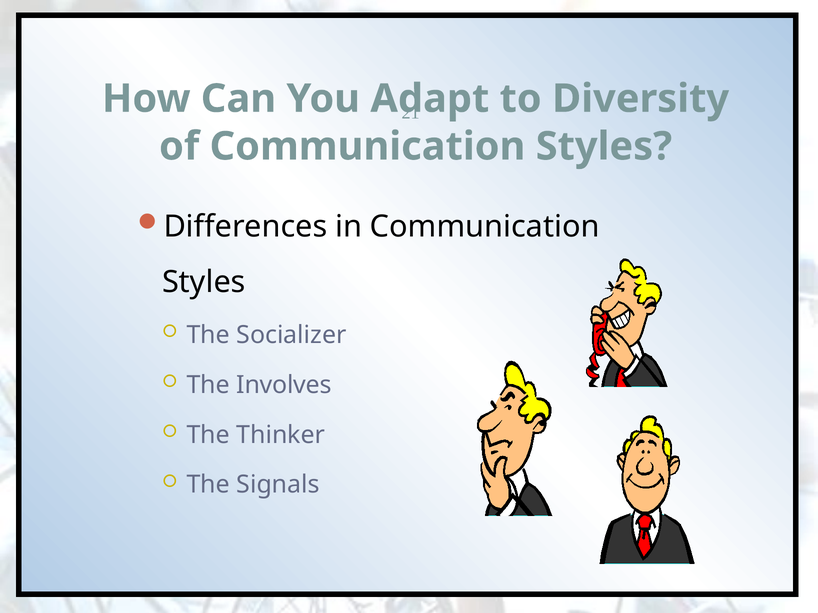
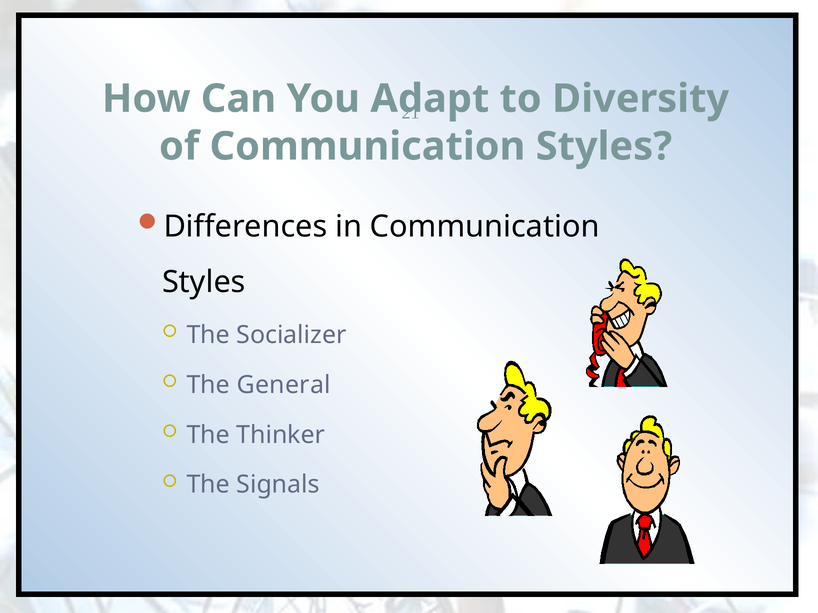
Involves: Involves -> General
